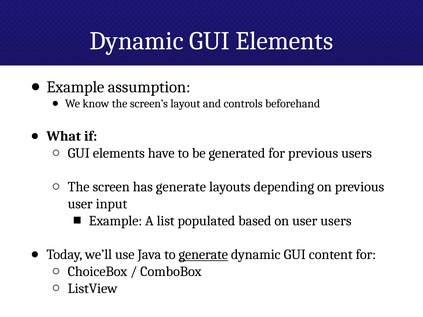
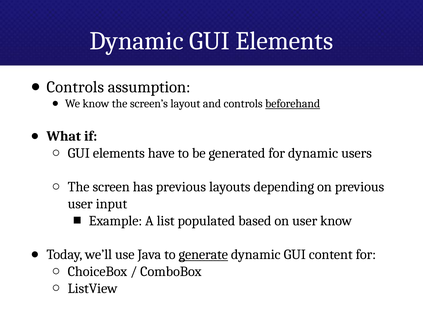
Example at (75, 87): Example -> Controls
beforehand underline: none -> present
for previous: previous -> dynamic
has generate: generate -> previous
user users: users -> know
